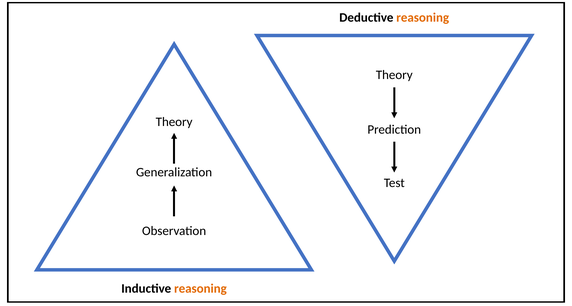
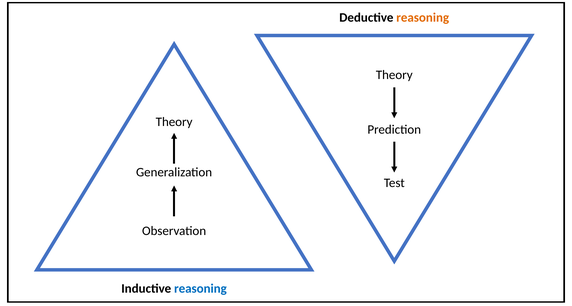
reasoning at (200, 289) colour: orange -> blue
